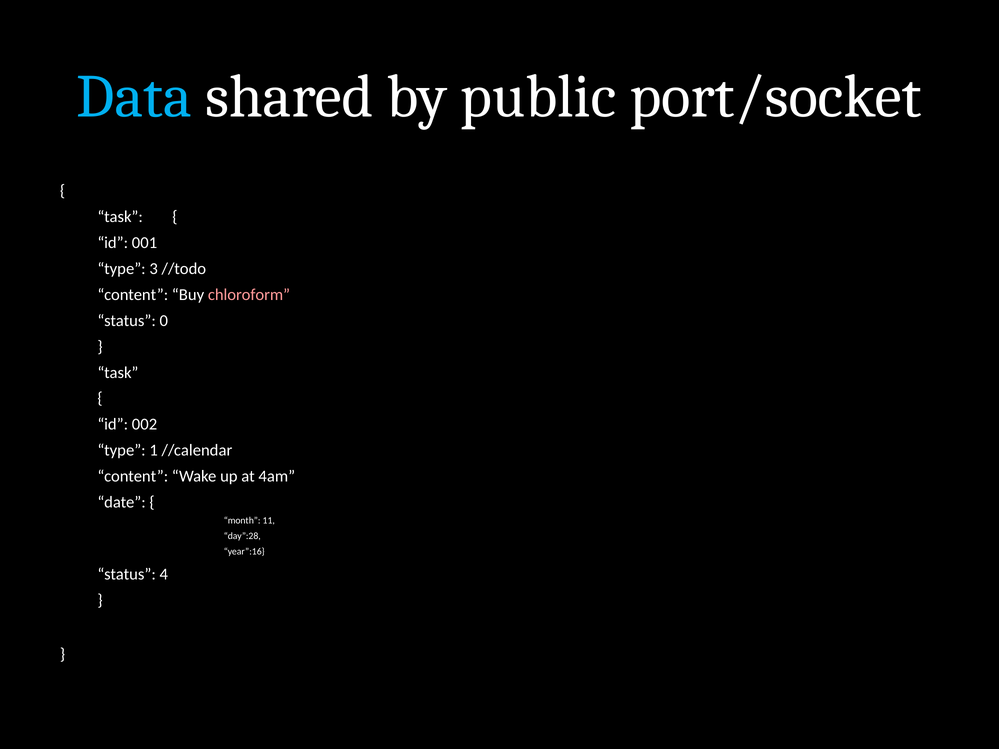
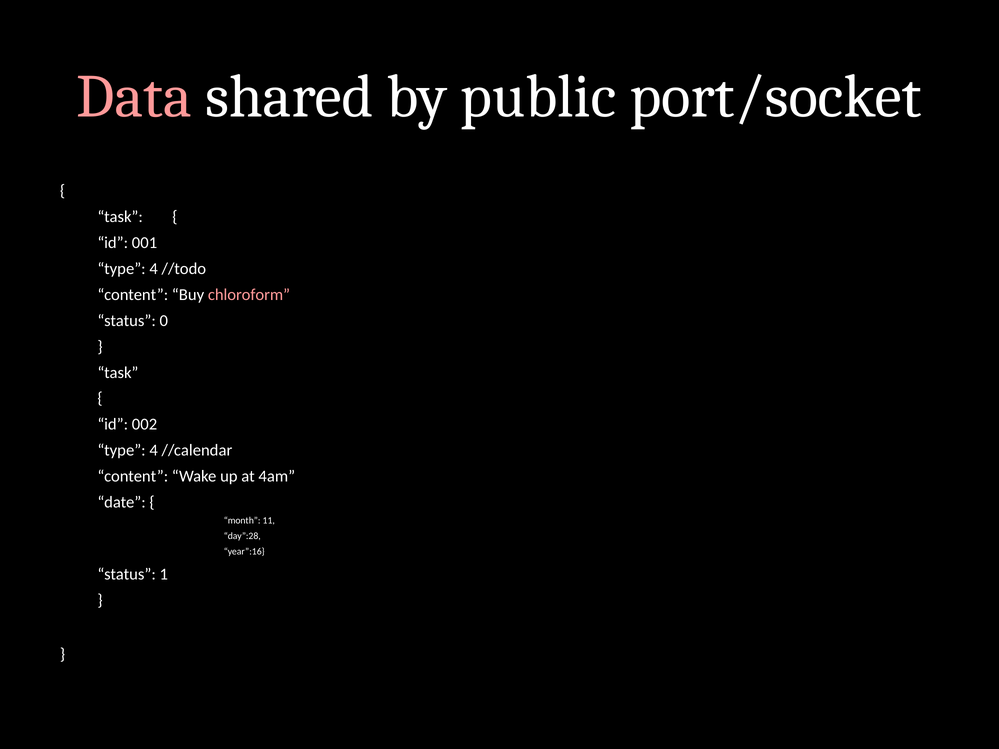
Data colour: light blue -> pink
3 at (154, 269): 3 -> 4
1 at (154, 451): 1 -> 4
4: 4 -> 1
